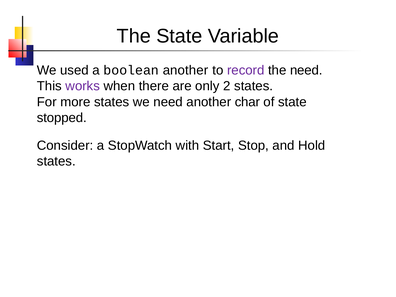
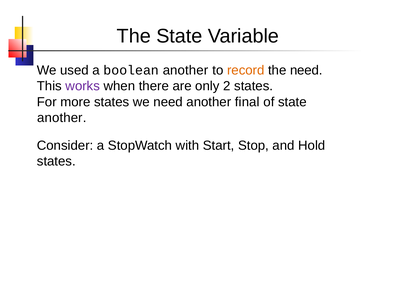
record colour: purple -> orange
char: char -> final
stopped at (62, 118): stopped -> another
